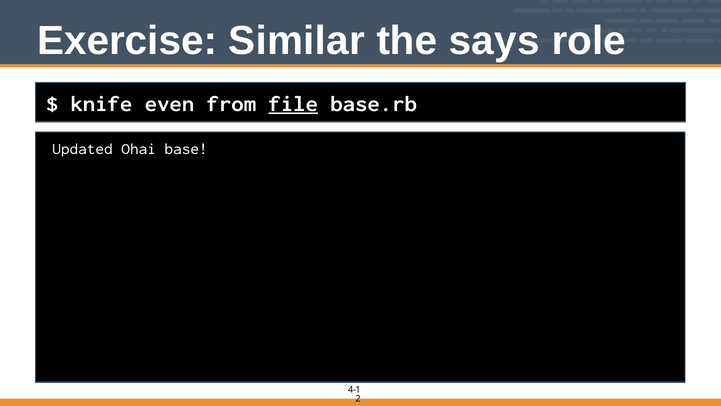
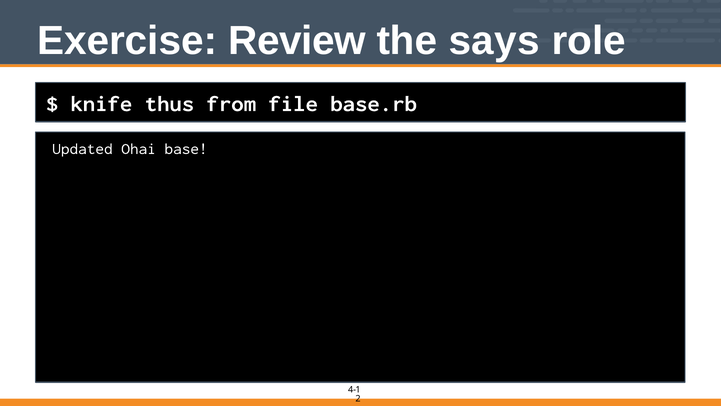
Similar: Similar -> Review
even: even -> thus
file underline: present -> none
